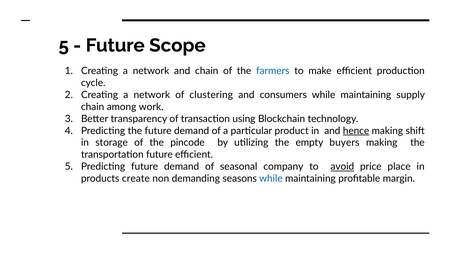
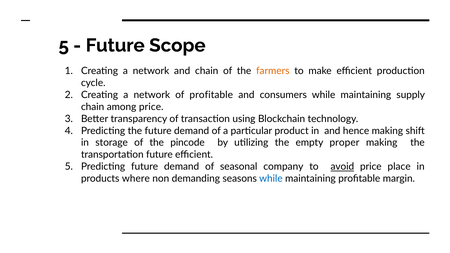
farmers colour: blue -> orange
of clustering: clustering -> profitable
among work: work -> price
hence underline: present -> none
buyers: buyers -> proper
create: create -> where
